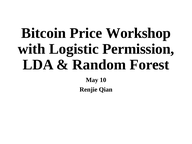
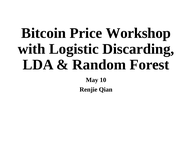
Permission: Permission -> Discarding
